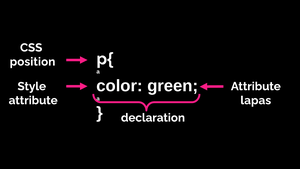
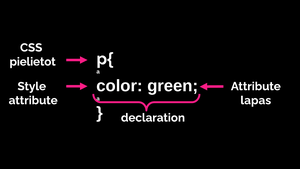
position: position -> pielietot
